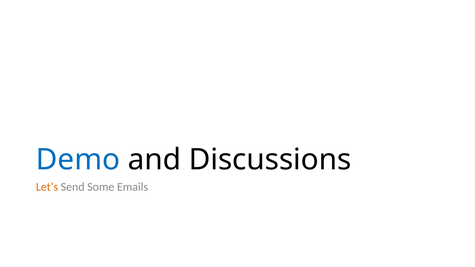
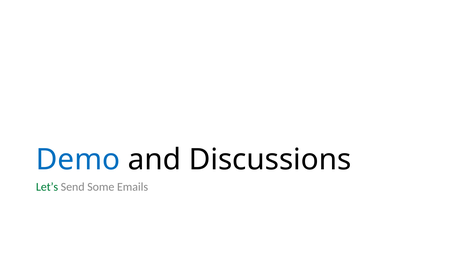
Let’s colour: orange -> green
